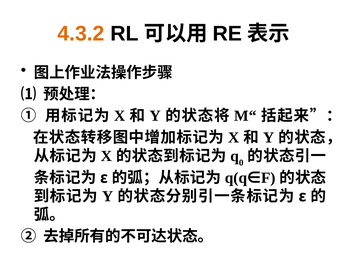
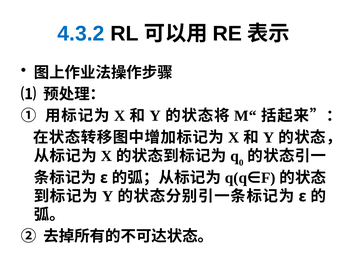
4.3.2 colour: orange -> blue
